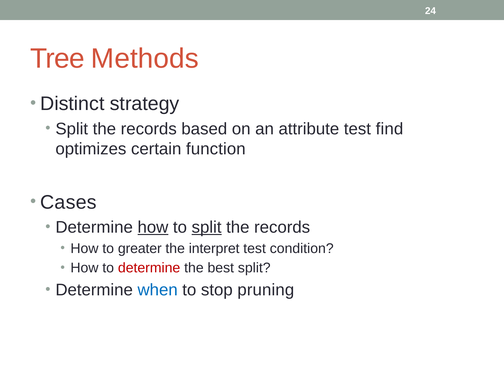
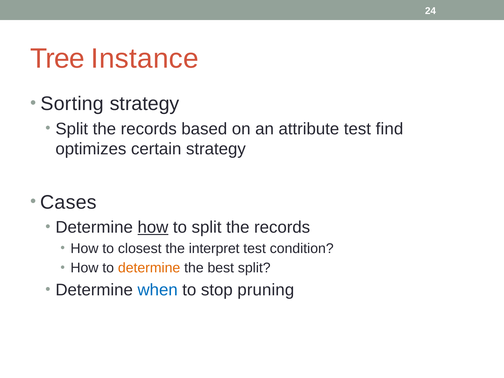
Methods: Methods -> Instance
Distinct: Distinct -> Sorting
certain function: function -> strategy
split at (207, 227) underline: present -> none
greater: greater -> closest
determine at (149, 268) colour: red -> orange
